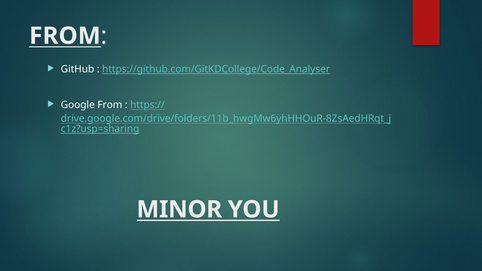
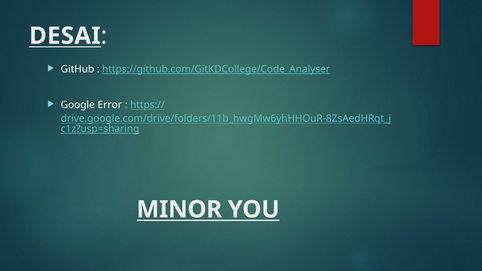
FROM at (65, 36): FROM -> DESAI
Google From: From -> Error
